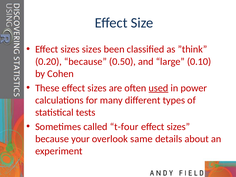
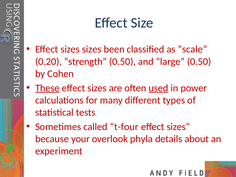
”think: ”think -> ”scale
0.20 because: because -> strength
large 0.10: 0.10 -> 0.50
These underline: none -> present
same: same -> phyla
